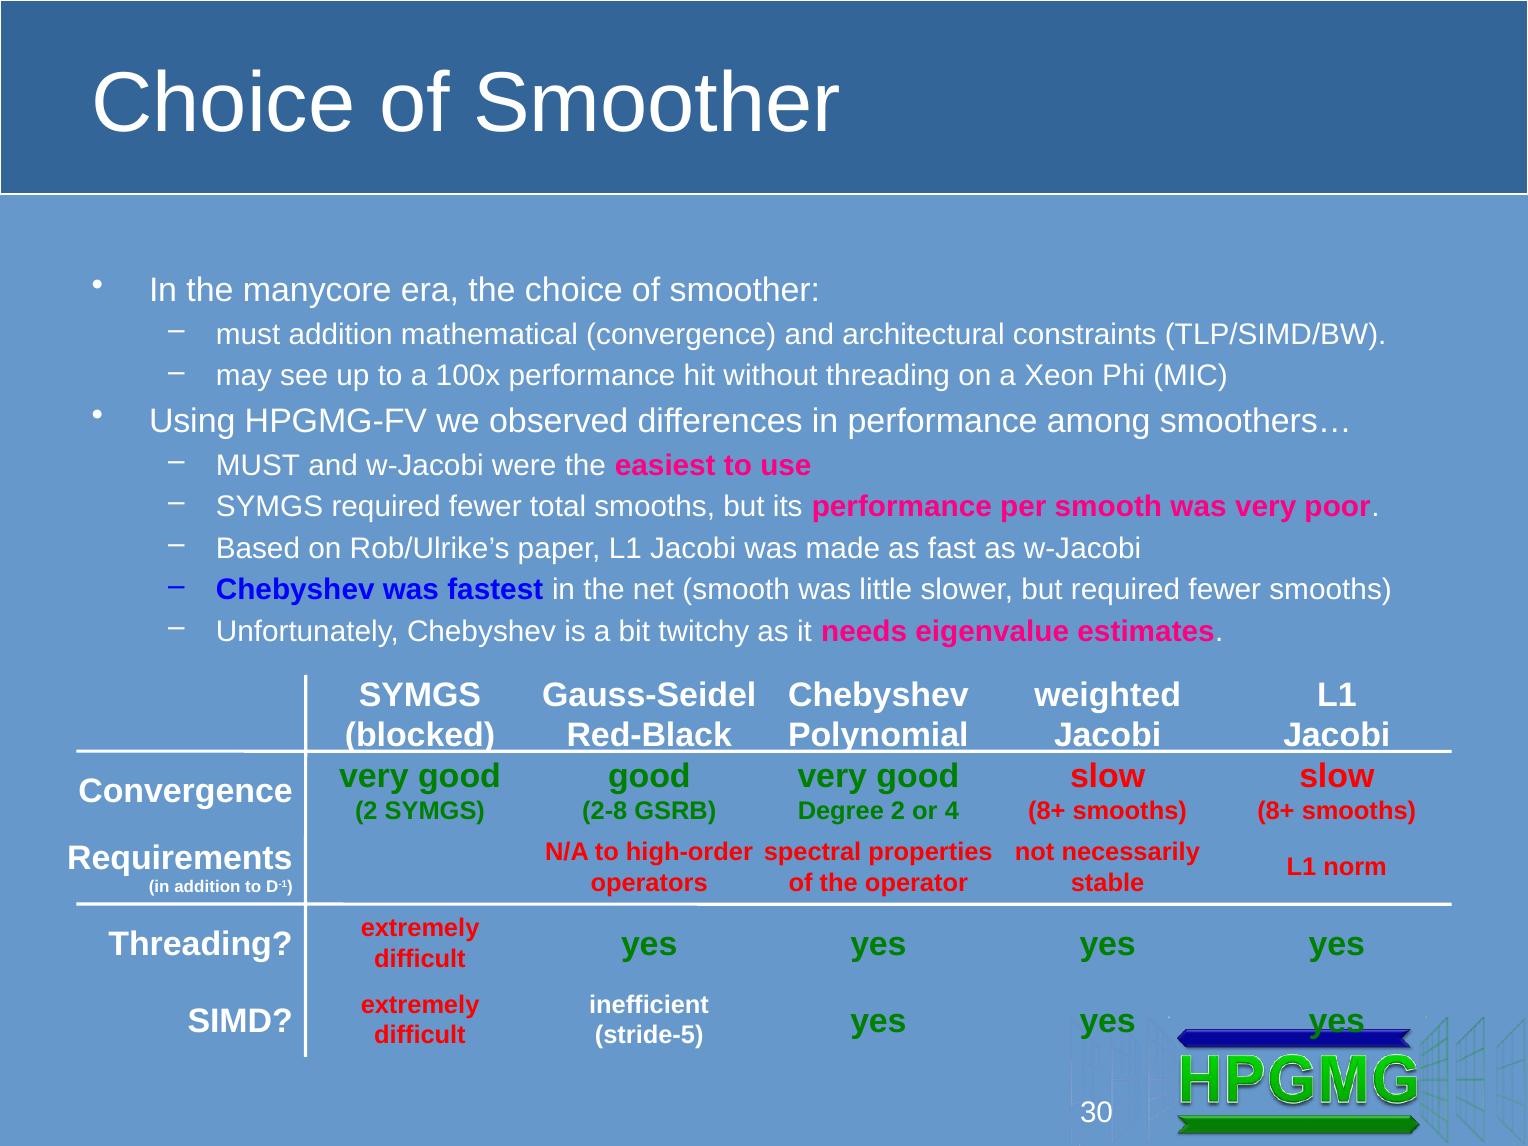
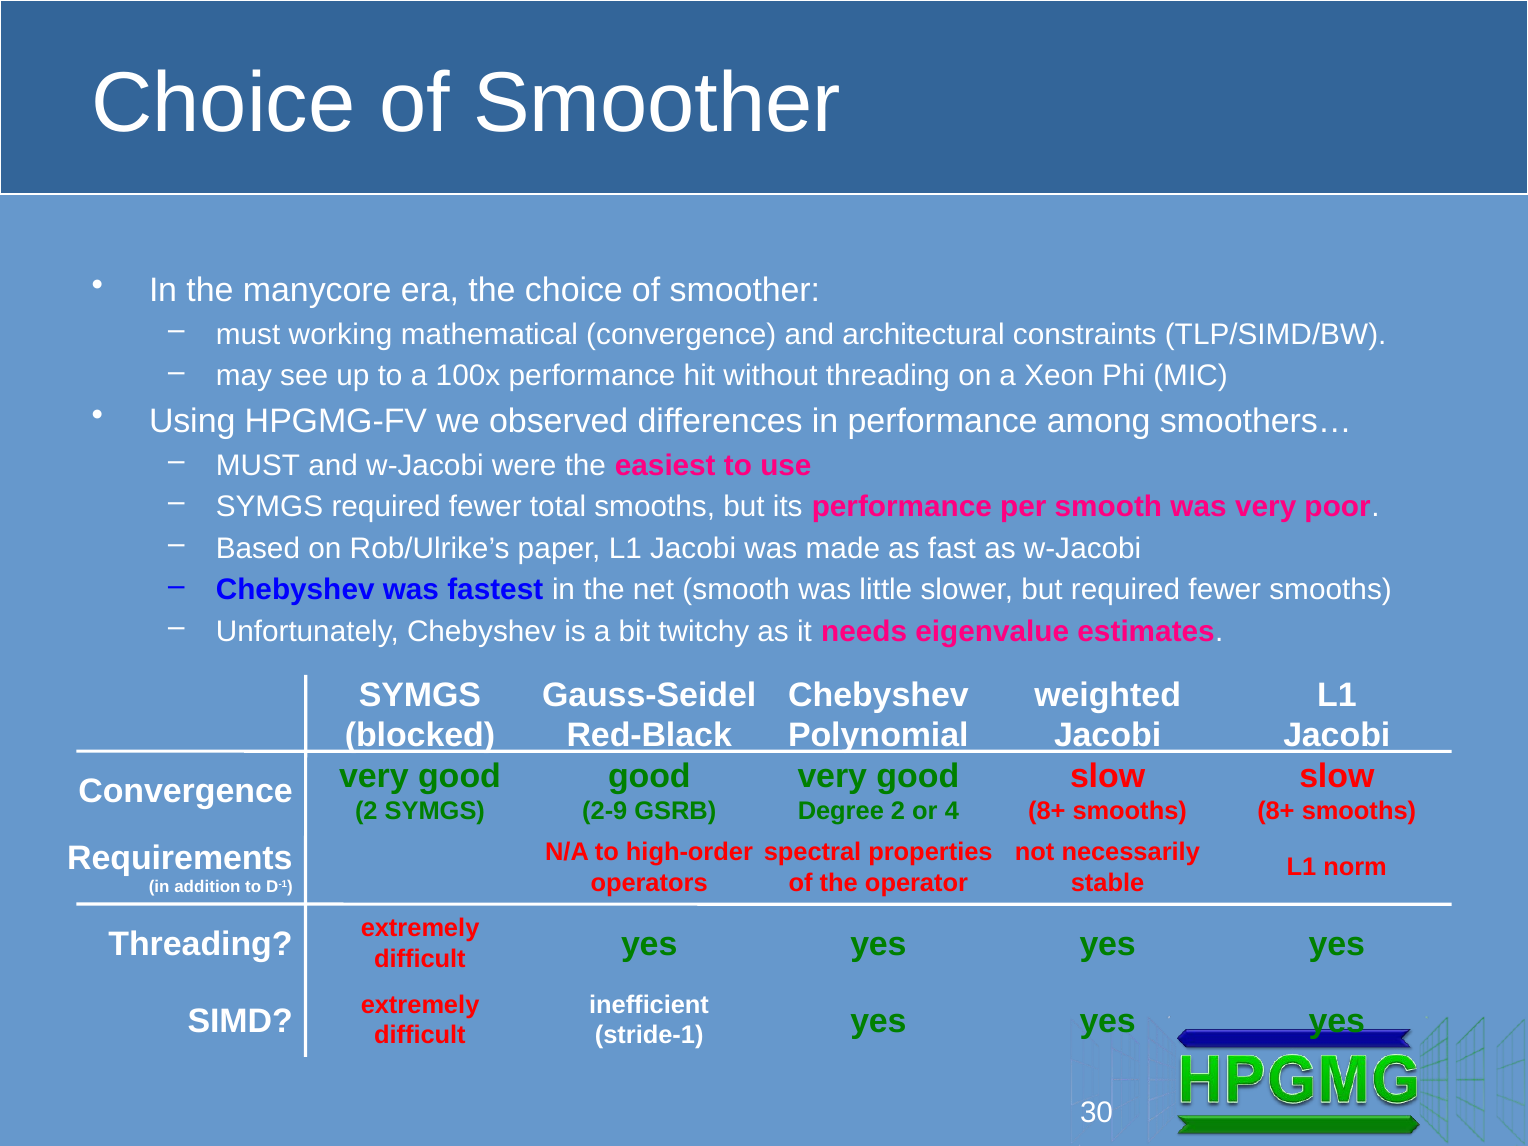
must addition: addition -> working
2-8: 2-8 -> 2-9
stride-5: stride-5 -> stride-1
